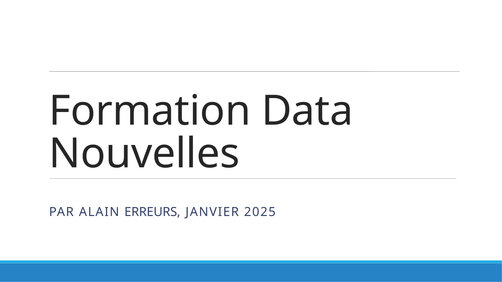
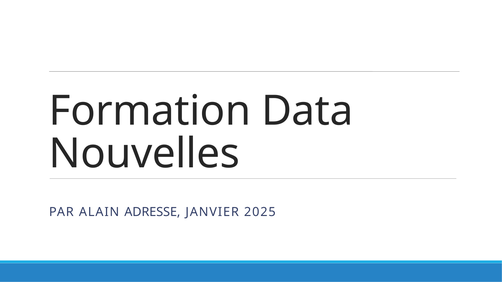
ERREURS: ERREURS -> ADRESSE
